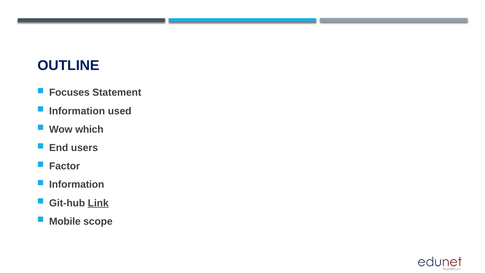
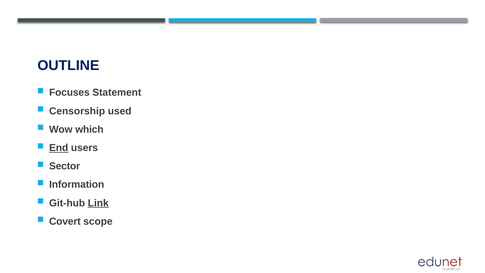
Information at (77, 111): Information -> Censorship
End underline: none -> present
Factor: Factor -> Sector
Mobile: Mobile -> Covert
